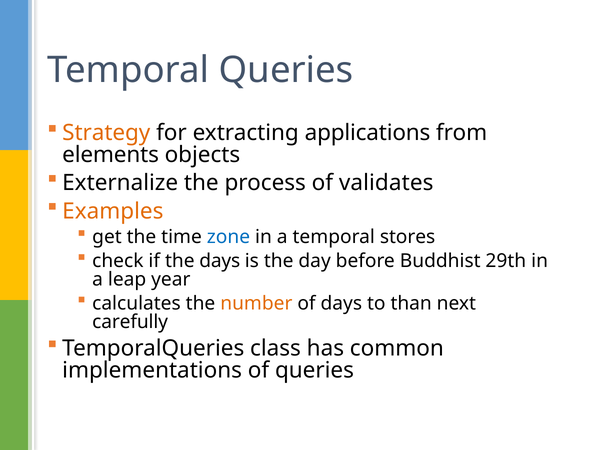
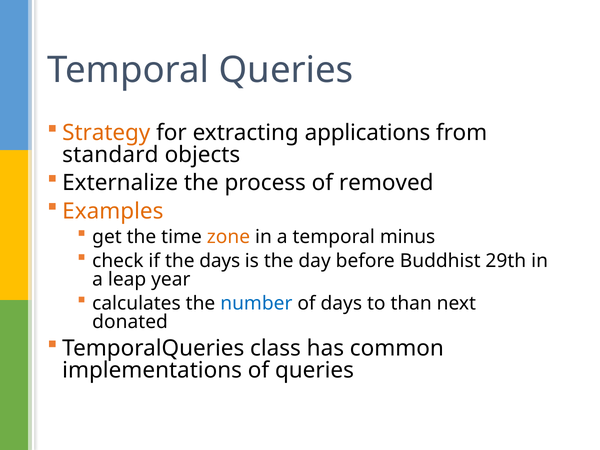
elements: elements -> standard
validates: validates -> removed
zone colour: blue -> orange
stores: stores -> minus
number colour: orange -> blue
carefully: carefully -> donated
